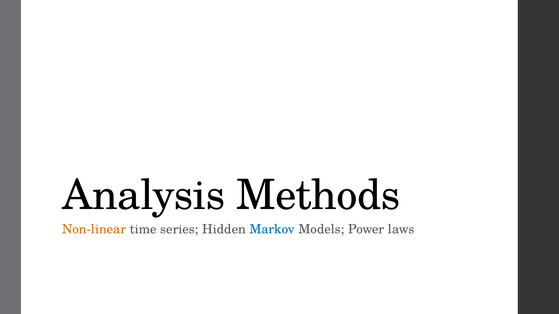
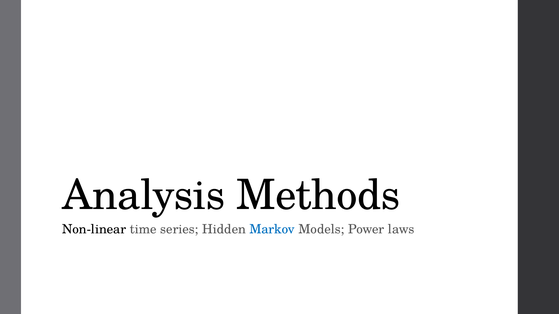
Non-linear colour: orange -> black
